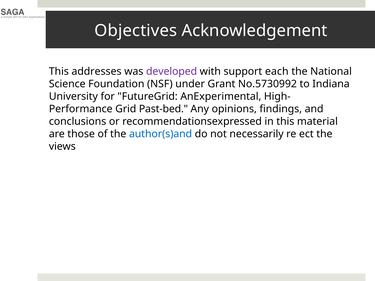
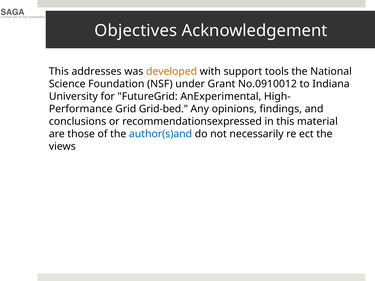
developed colour: purple -> orange
each: each -> tools
No.5730992: No.5730992 -> No.0910012
Past-bed: Past-bed -> Grid-bed
